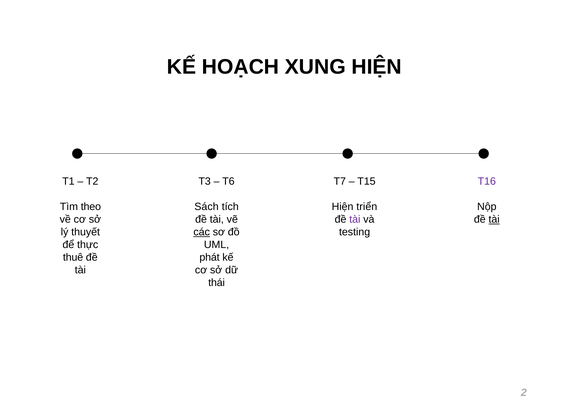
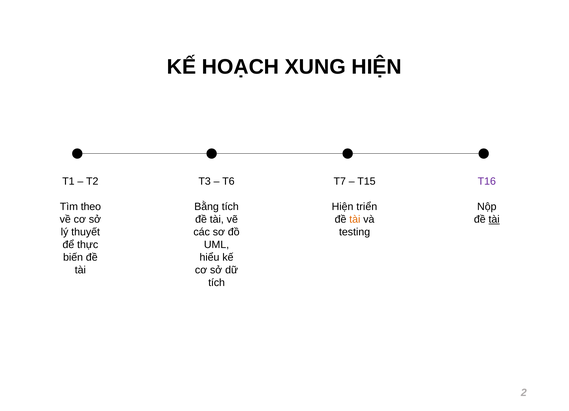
Sách: Sách -> Bằng
tài at (355, 219) colour: purple -> orange
các underline: present -> none
thuê: thuê -> biến
phát: phát -> hiểu
thái at (217, 283): thái -> tích
